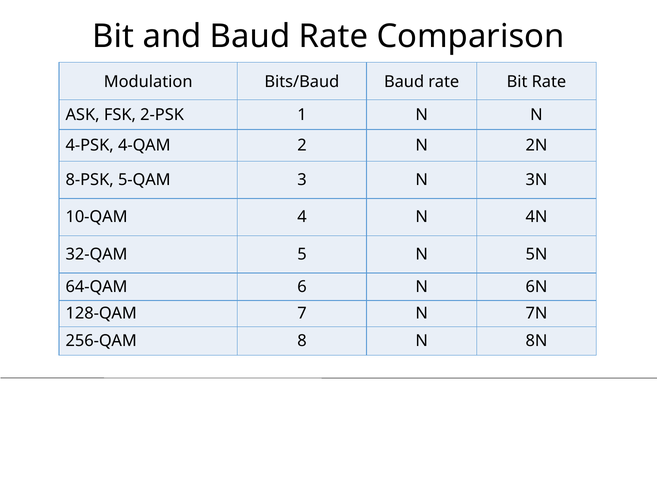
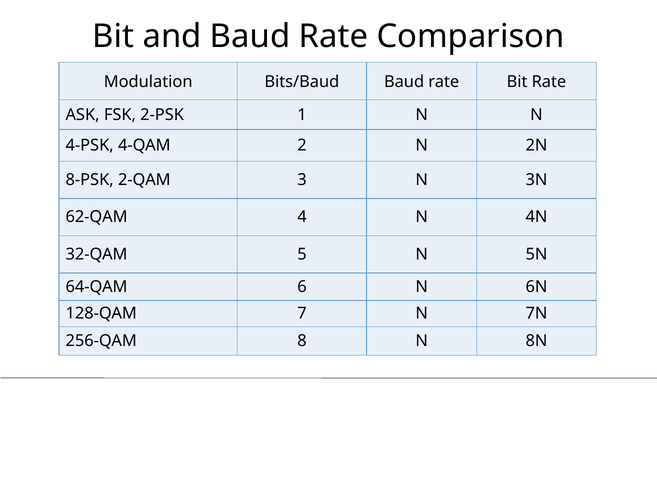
5-QAM: 5-QAM -> 2-QAM
10-QAM: 10-QAM -> 62-QAM
